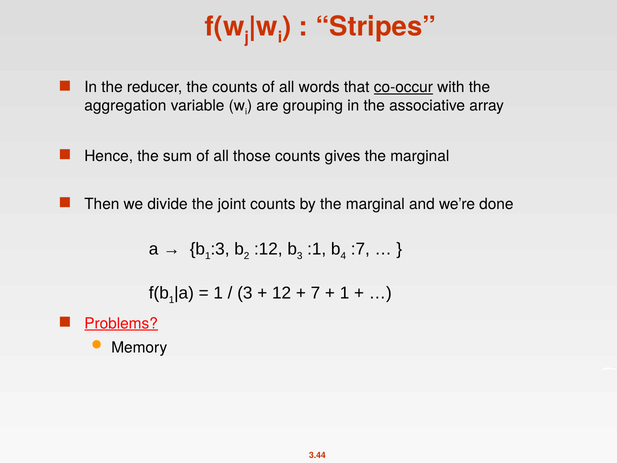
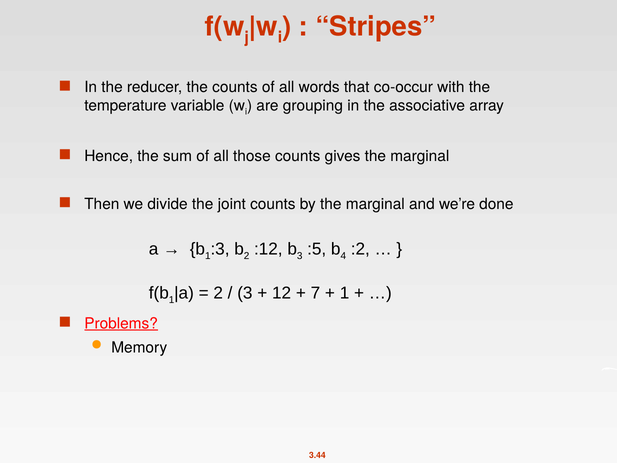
co-occur underline: present -> none
aggregation: aggregation -> temperature
:1: :1 -> :5
:7: :7 -> :2
1 at (218, 293): 1 -> 2
